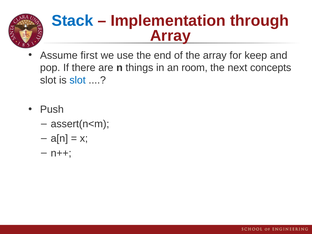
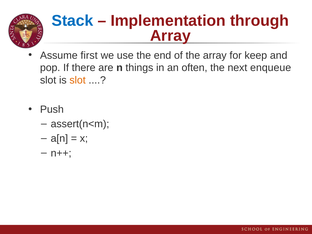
room: room -> often
concepts: concepts -> enqueue
slot at (78, 80) colour: blue -> orange
